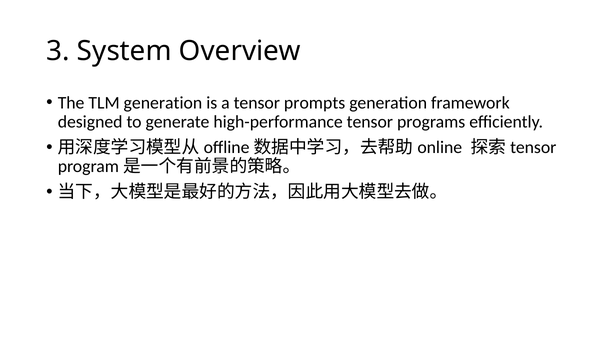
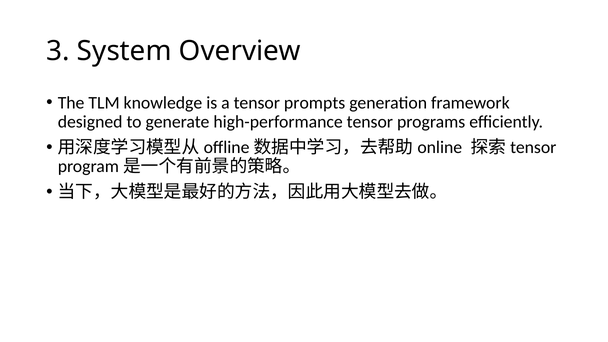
TLM generation: generation -> knowledge
